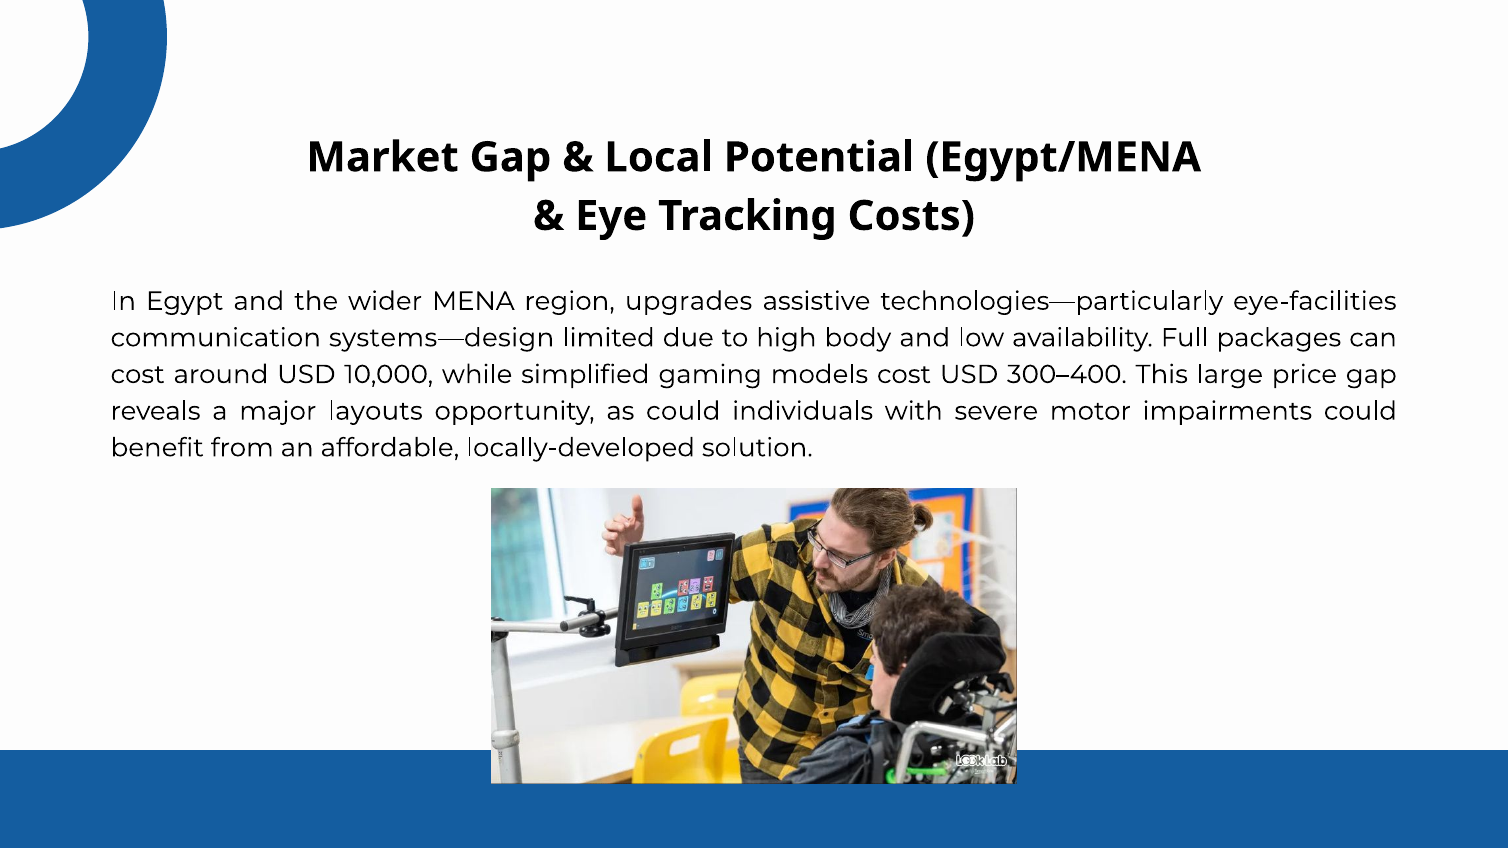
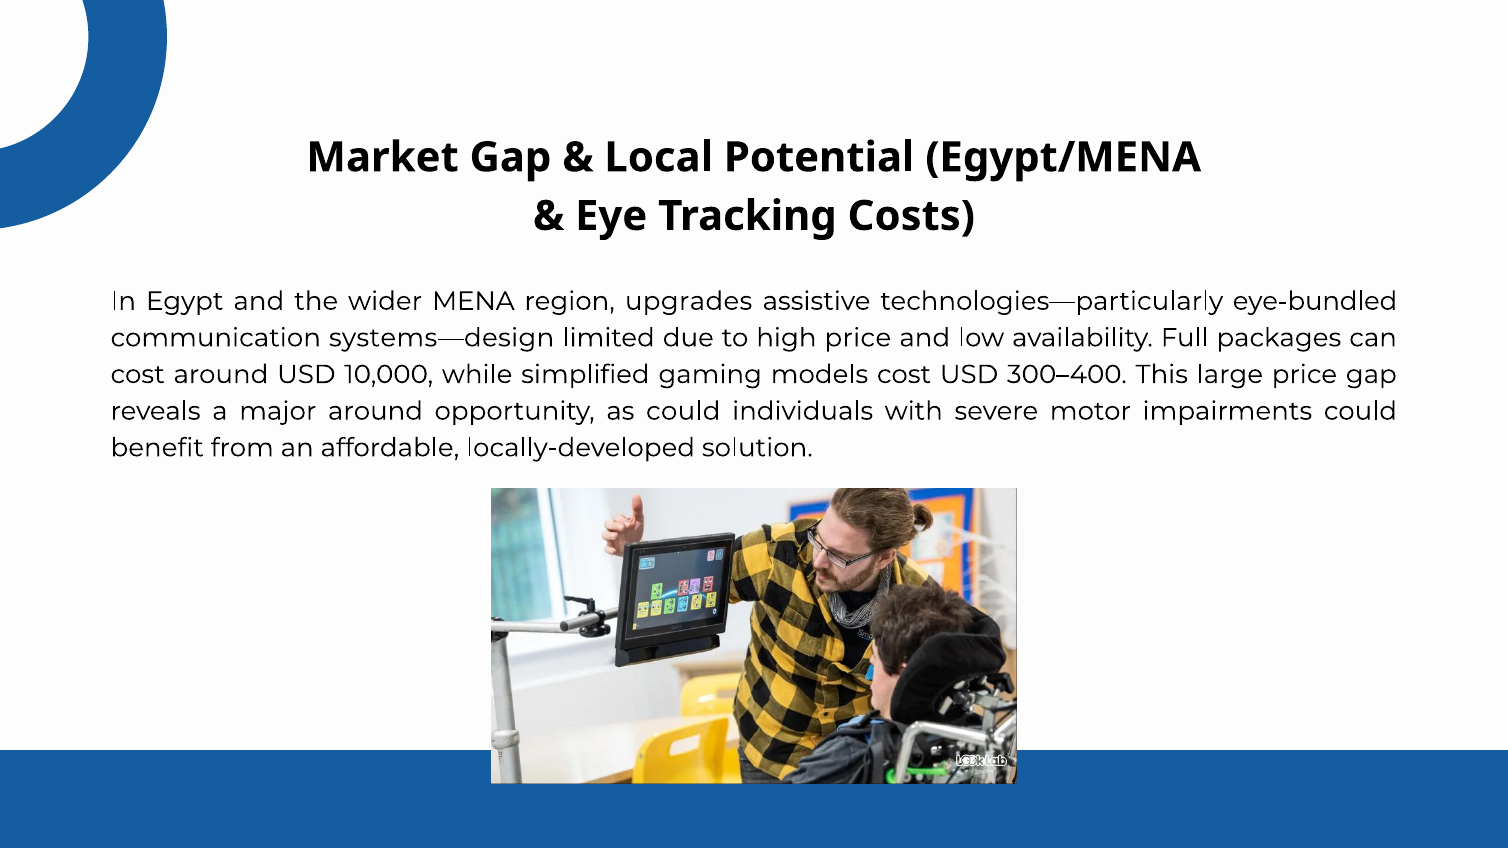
eye-facilities: eye-facilities -> eye-bundled
high body: body -> price
major layouts: layouts -> around
